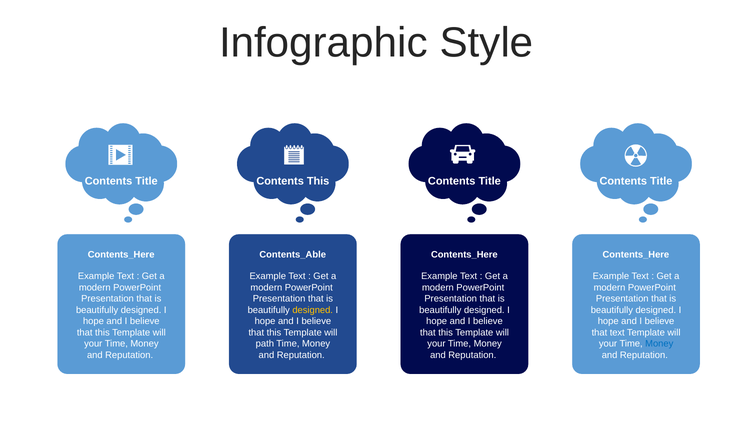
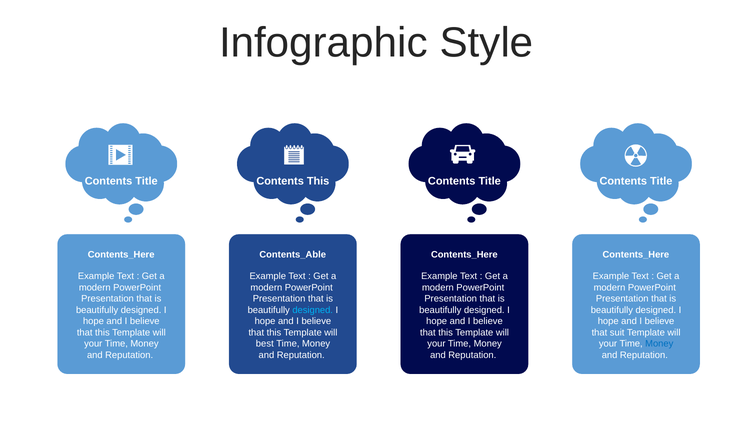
designed at (313, 310) colour: yellow -> light blue
that text: text -> suit
path: path -> best
